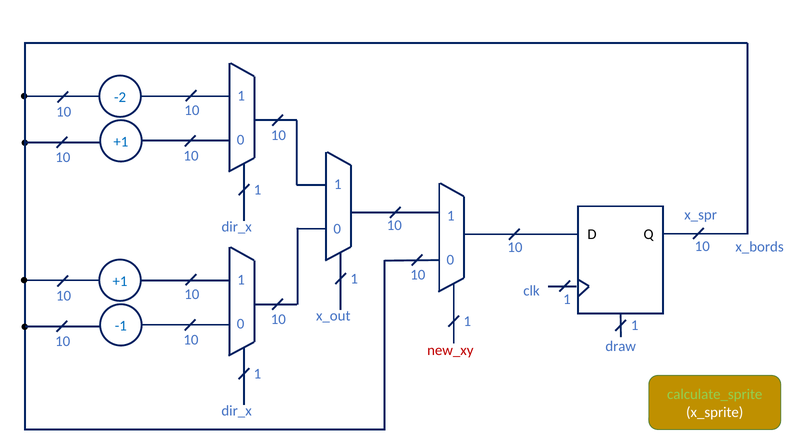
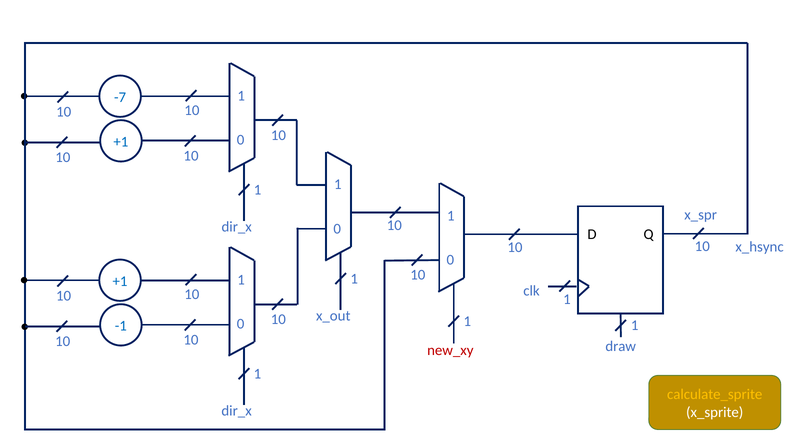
-2: -2 -> -7
x_bords: x_bords -> x_hsync
calculate_sprite colour: light green -> yellow
